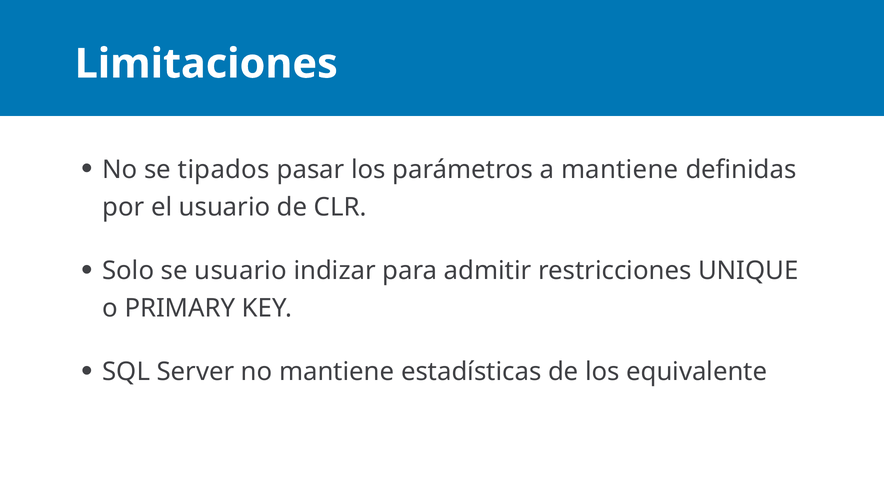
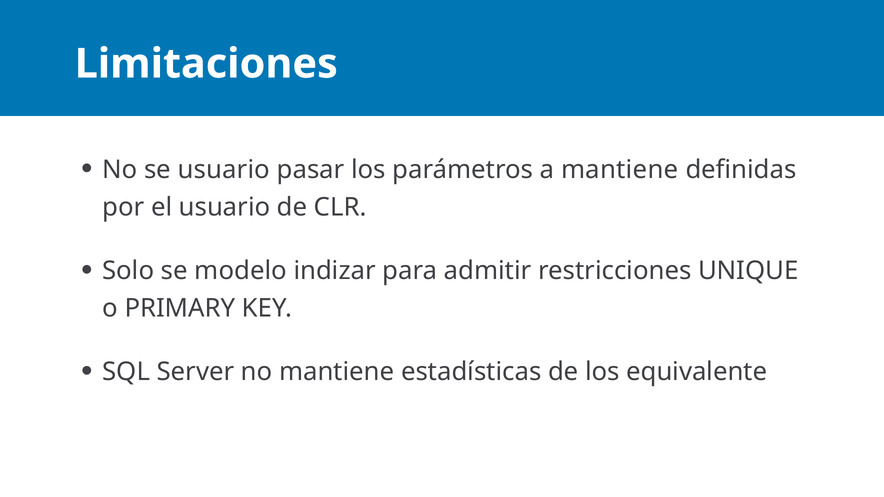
se tipados: tipados -> usuario
se usuario: usuario -> modelo
